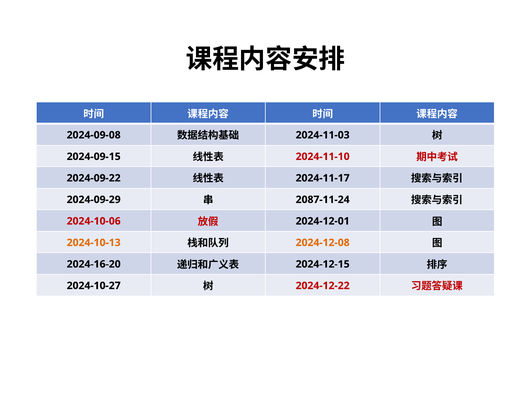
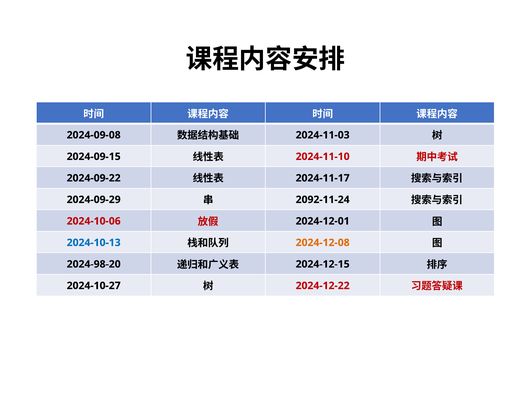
2087-11-24: 2087-11-24 -> 2092-11-24
2024-10-13 colour: orange -> blue
2024-16-20: 2024-16-20 -> 2024-98-20
